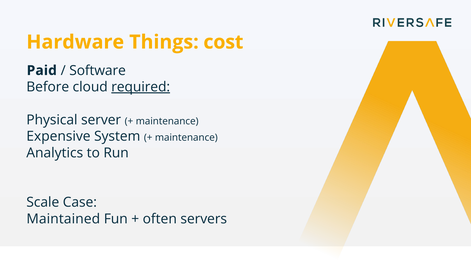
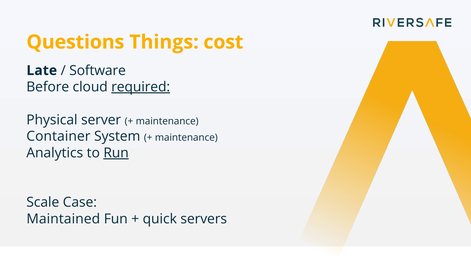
Hardware: Hardware -> Questions
Paid: Paid -> Late
Expensive: Expensive -> Container
Run underline: none -> present
often: often -> quick
